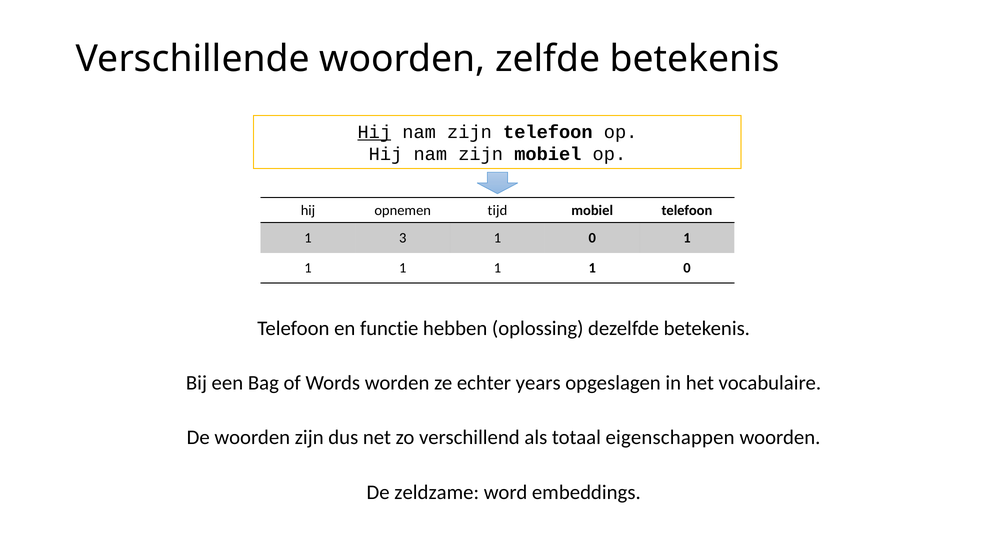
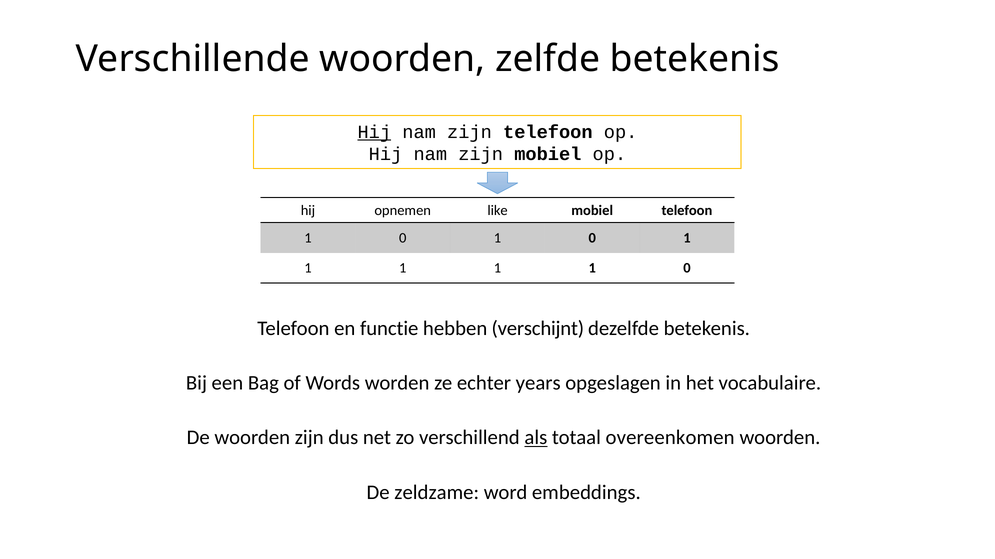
tijd: tijd -> like
3 at (403, 238): 3 -> 0
oplossing: oplossing -> verschijnt
als underline: none -> present
eigenschappen: eigenschappen -> overeenkomen
